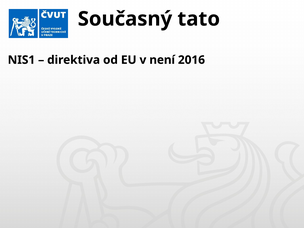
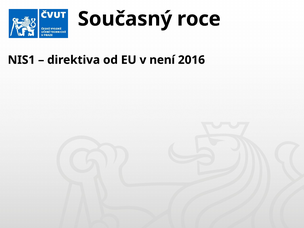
tato: tato -> roce
